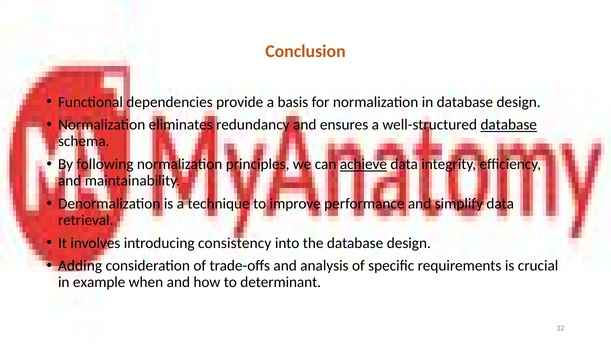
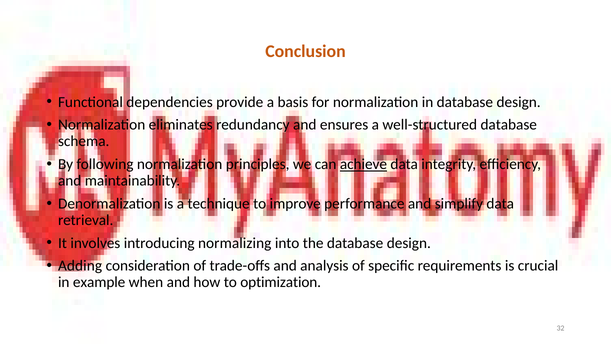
database at (509, 125) underline: present -> none
consistency: consistency -> normalizing
determinant: determinant -> optimization
